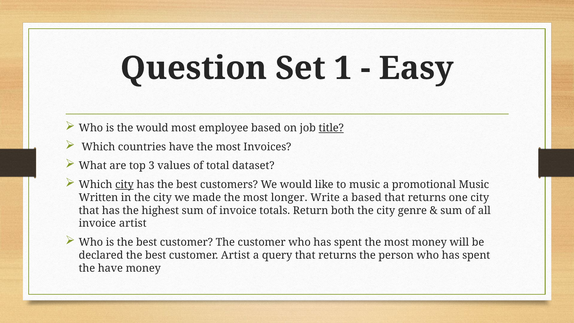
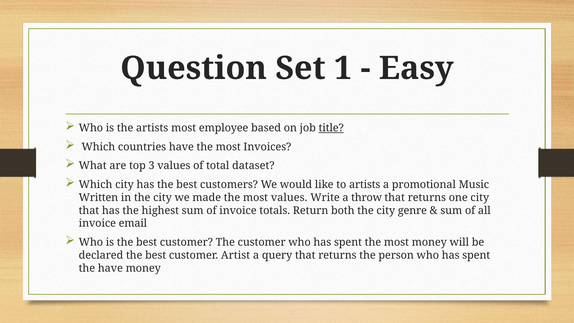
the would: would -> artists
city at (124, 185) underline: present -> none
to music: music -> artists
most longer: longer -> values
a based: based -> throw
invoice artist: artist -> email
